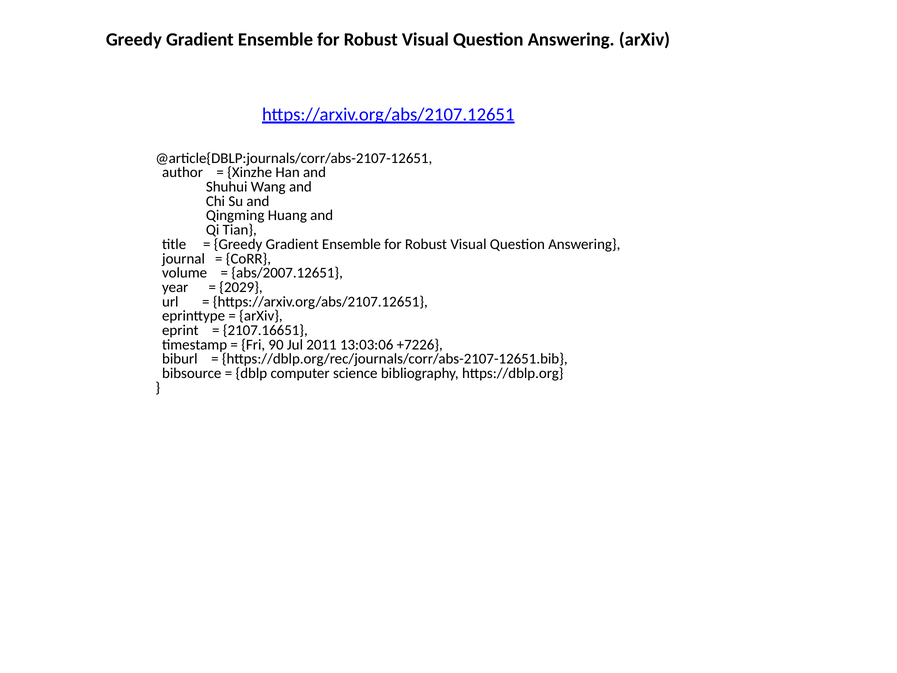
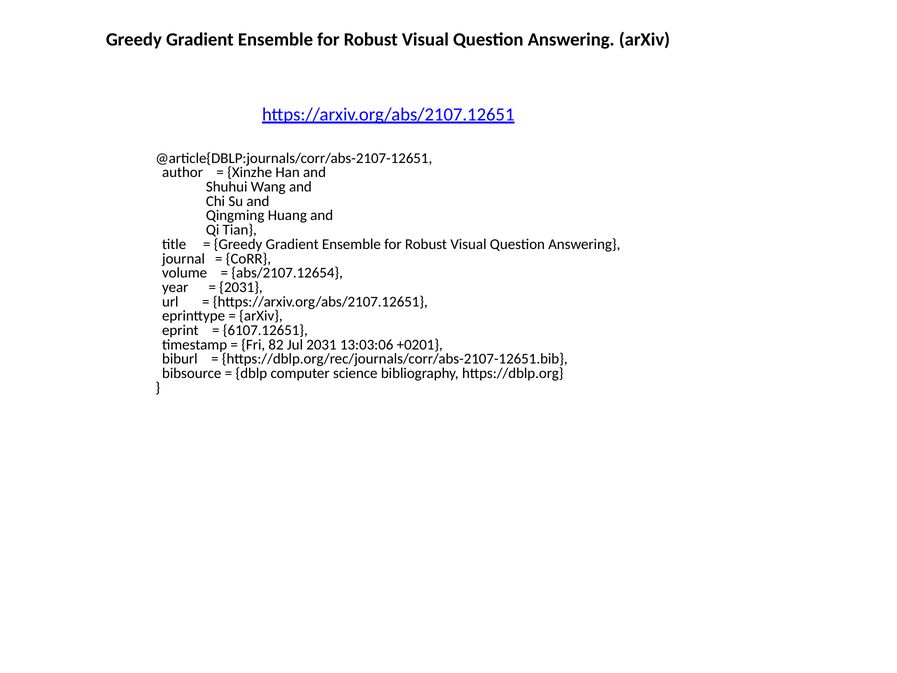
abs/2007.12651: abs/2007.12651 -> abs/2107.12654
2029 at (241, 287): 2029 -> 2031
2107.16651: 2107.16651 -> 6107.12651
90: 90 -> 82
Jul 2011: 2011 -> 2031
+7226: +7226 -> +0201
